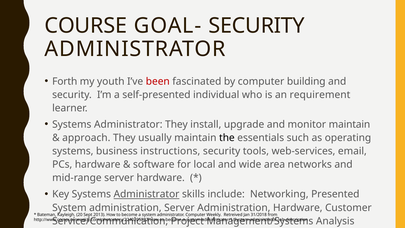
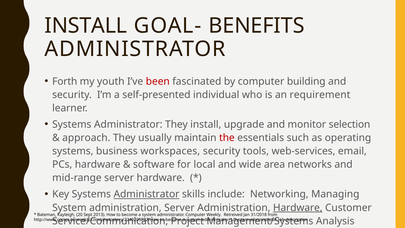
COURSE at (86, 26): COURSE -> INSTALL
GOAL- SECURITY: SECURITY -> BENEFITS
monitor maintain: maintain -> selection
the colour: black -> red
instructions: instructions -> workspaces
Presented: Presented -> Managing
Hardware at (298, 207) underline: none -> present
